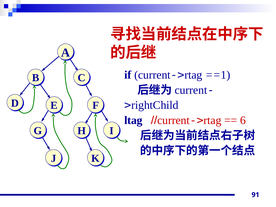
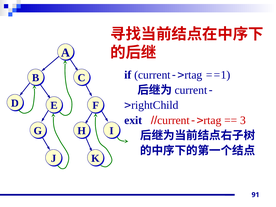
ltag: ltag -> exit
6: 6 -> 3
